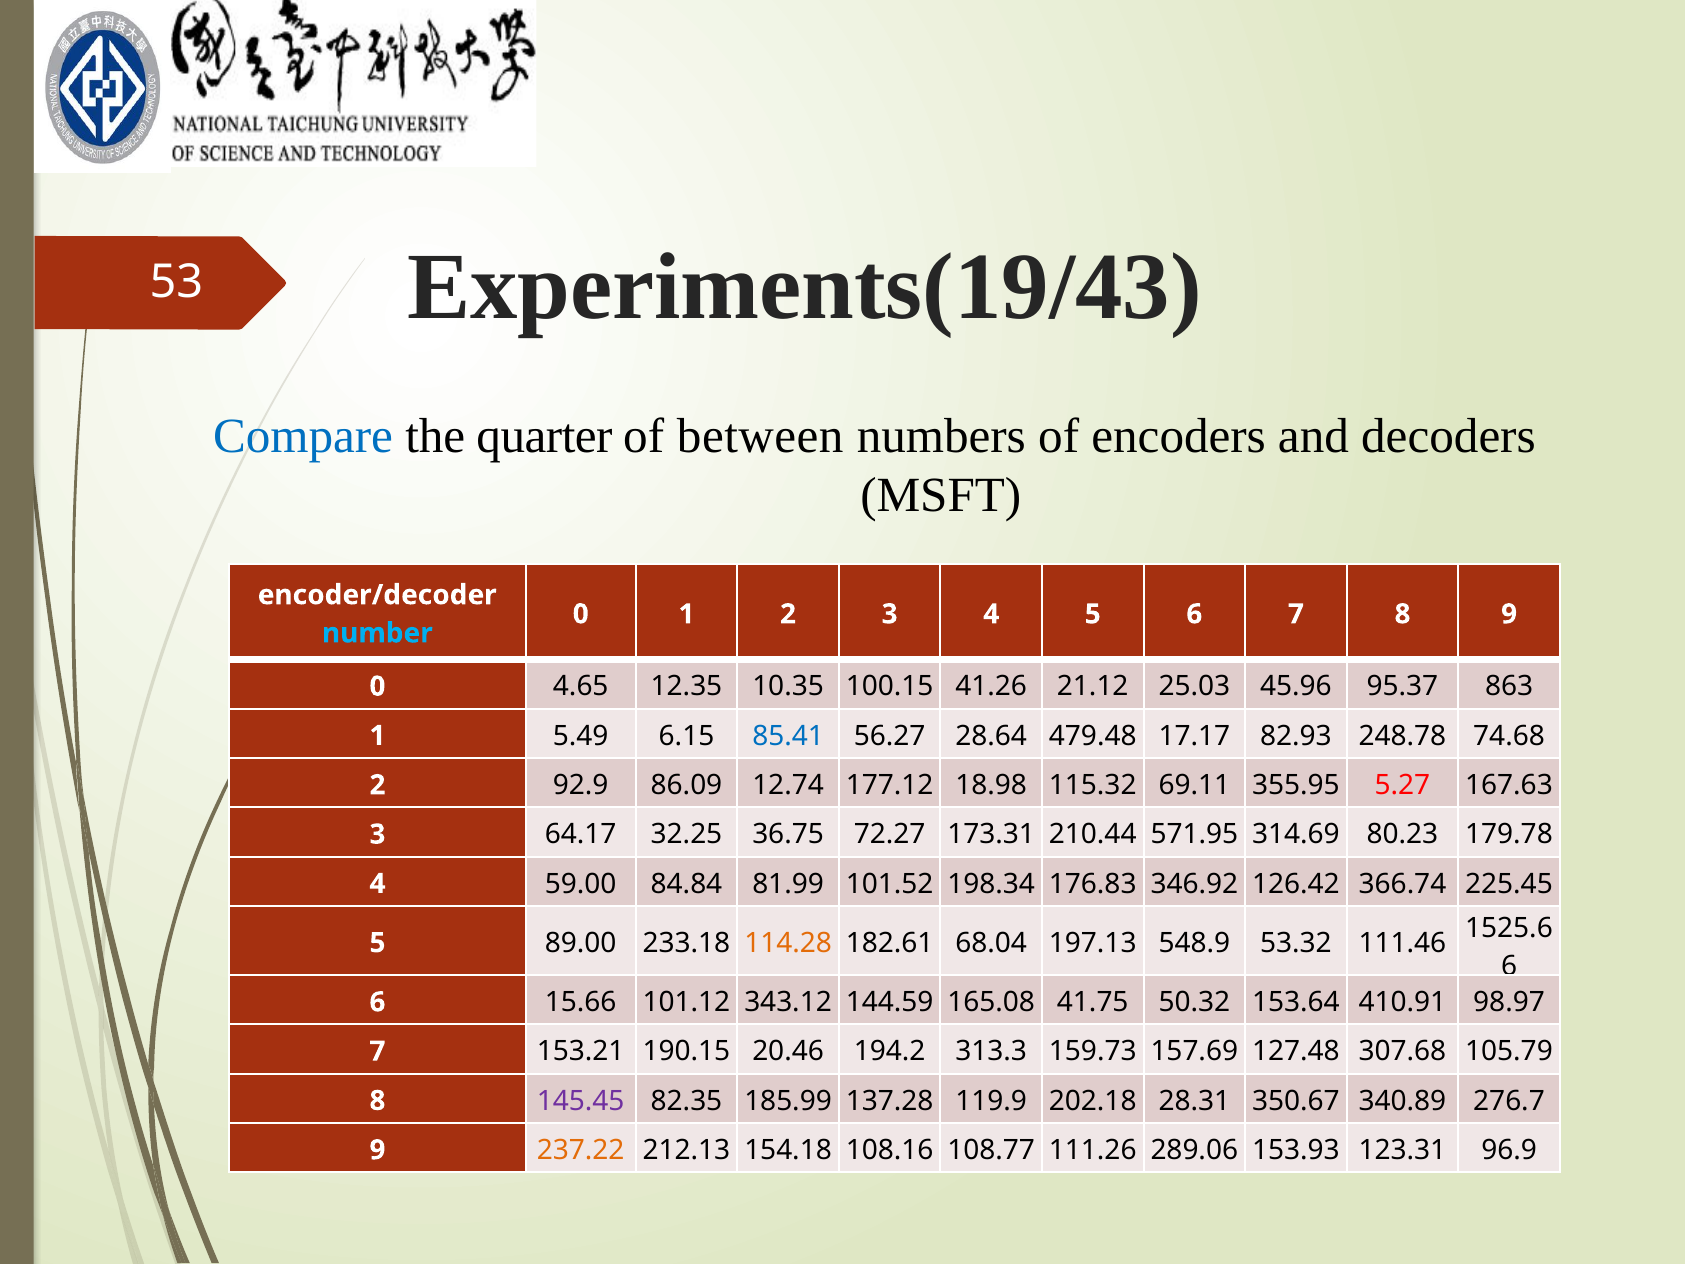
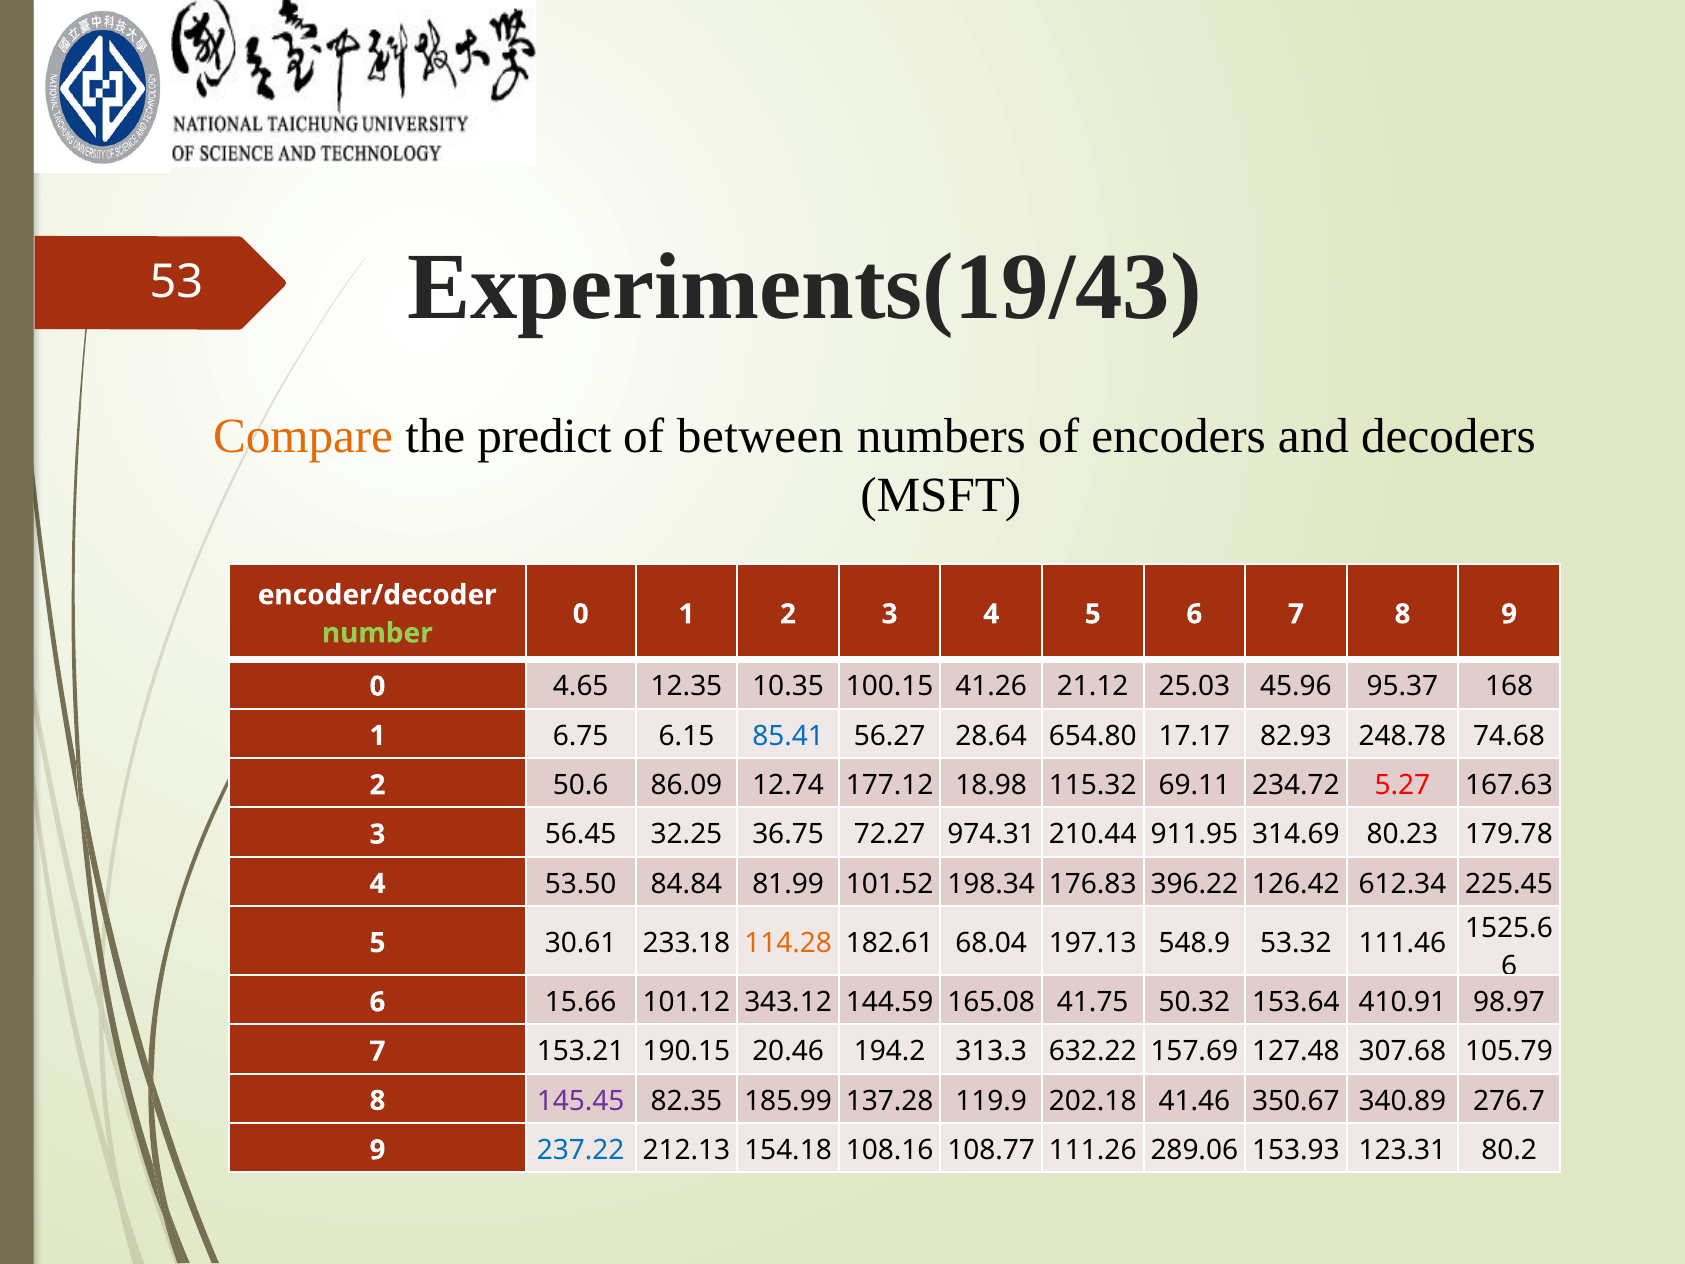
Compare colour: blue -> orange
quarter: quarter -> predict
number colour: light blue -> light green
863: 863 -> 168
5.49: 5.49 -> 6.75
479.48: 479.48 -> 654.80
92.9: 92.9 -> 50.6
355.95: 355.95 -> 234.72
64.17: 64.17 -> 56.45
173.31: 173.31 -> 974.31
571.95: 571.95 -> 911.95
59.00: 59.00 -> 53.50
346.92: 346.92 -> 396.22
366.74: 366.74 -> 612.34
89.00: 89.00 -> 30.61
159.73: 159.73 -> 632.22
28.31: 28.31 -> 41.46
237.22 colour: orange -> blue
96.9: 96.9 -> 80.2
